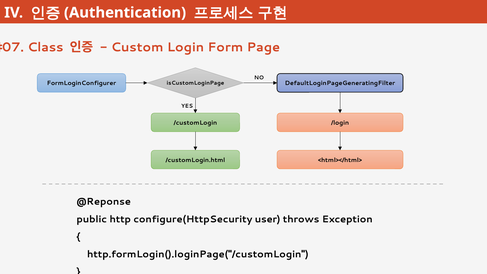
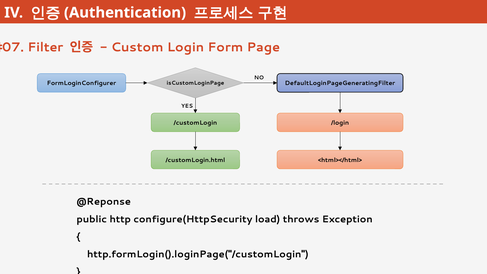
Class: Class -> Filter
user: user -> load
